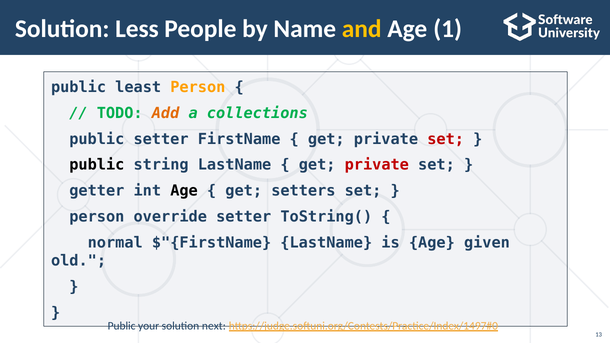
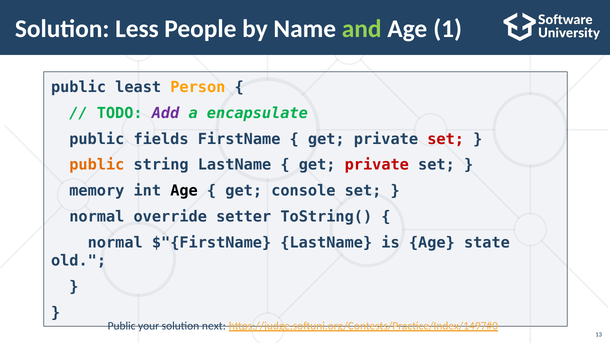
and colour: yellow -> light green
Add colour: orange -> purple
collections: collections -> encapsulate
public setter: setter -> fields
public at (97, 165) colour: black -> orange
getter: getter -> memory
setters: setters -> console
person at (97, 217): person -> normal
given: given -> state
